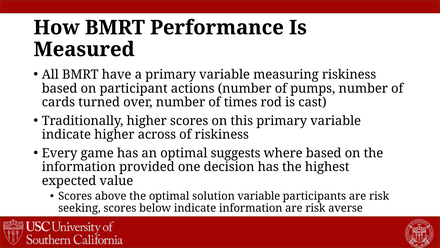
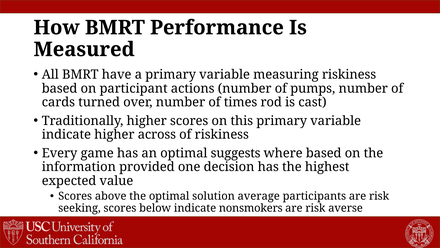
solution variable: variable -> average
indicate information: information -> nonsmokers
